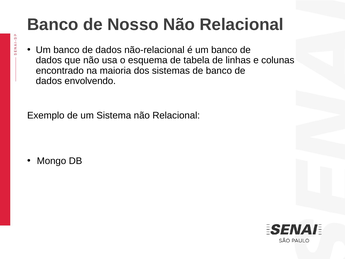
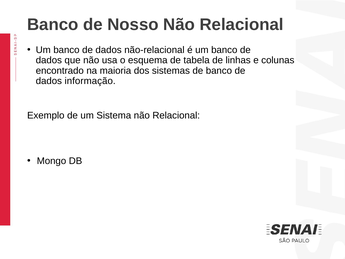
envolvendo: envolvendo -> informação
